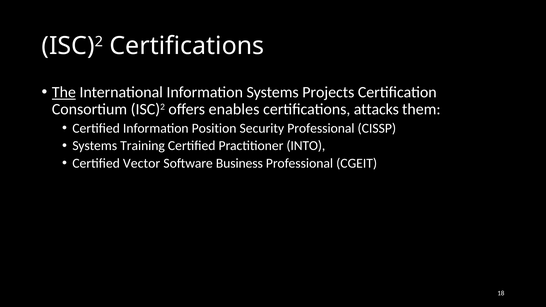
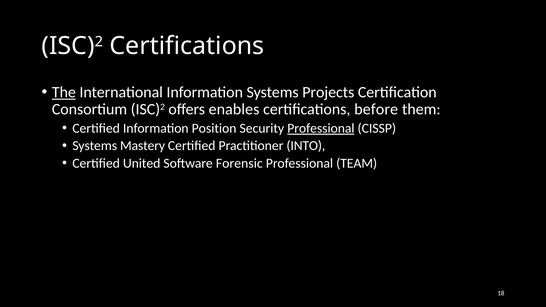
attacks: attacks -> before
Professional at (321, 128) underline: none -> present
Training: Training -> Mastery
Vector: Vector -> United
Business: Business -> Forensic
CGEIT: CGEIT -> TEAM
